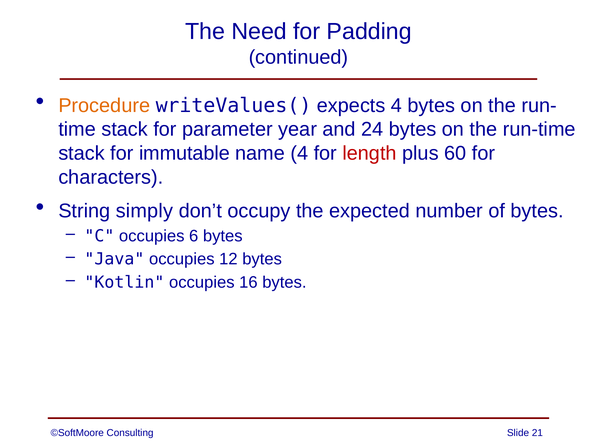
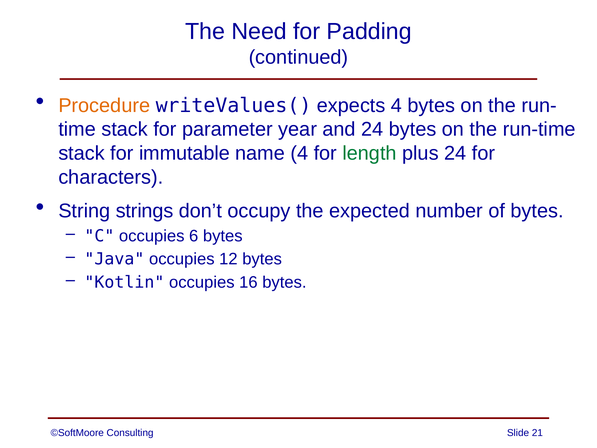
length colour: red -> green
plus 60: 60 -> 24
simply: simply -> strings
